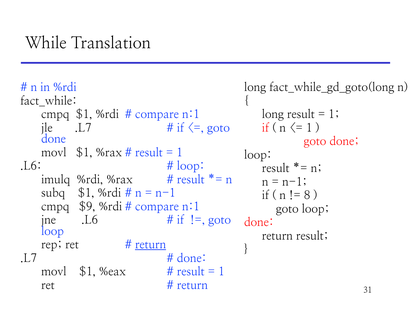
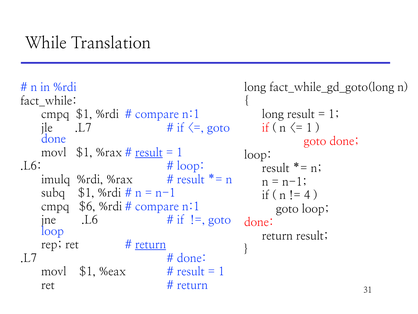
result at (149, 152) underline: none -> present
8: 8 -> 4
$9: $9 -> $6
